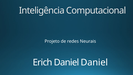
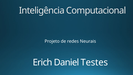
Daniel Daniel: Daniel -> Testes
